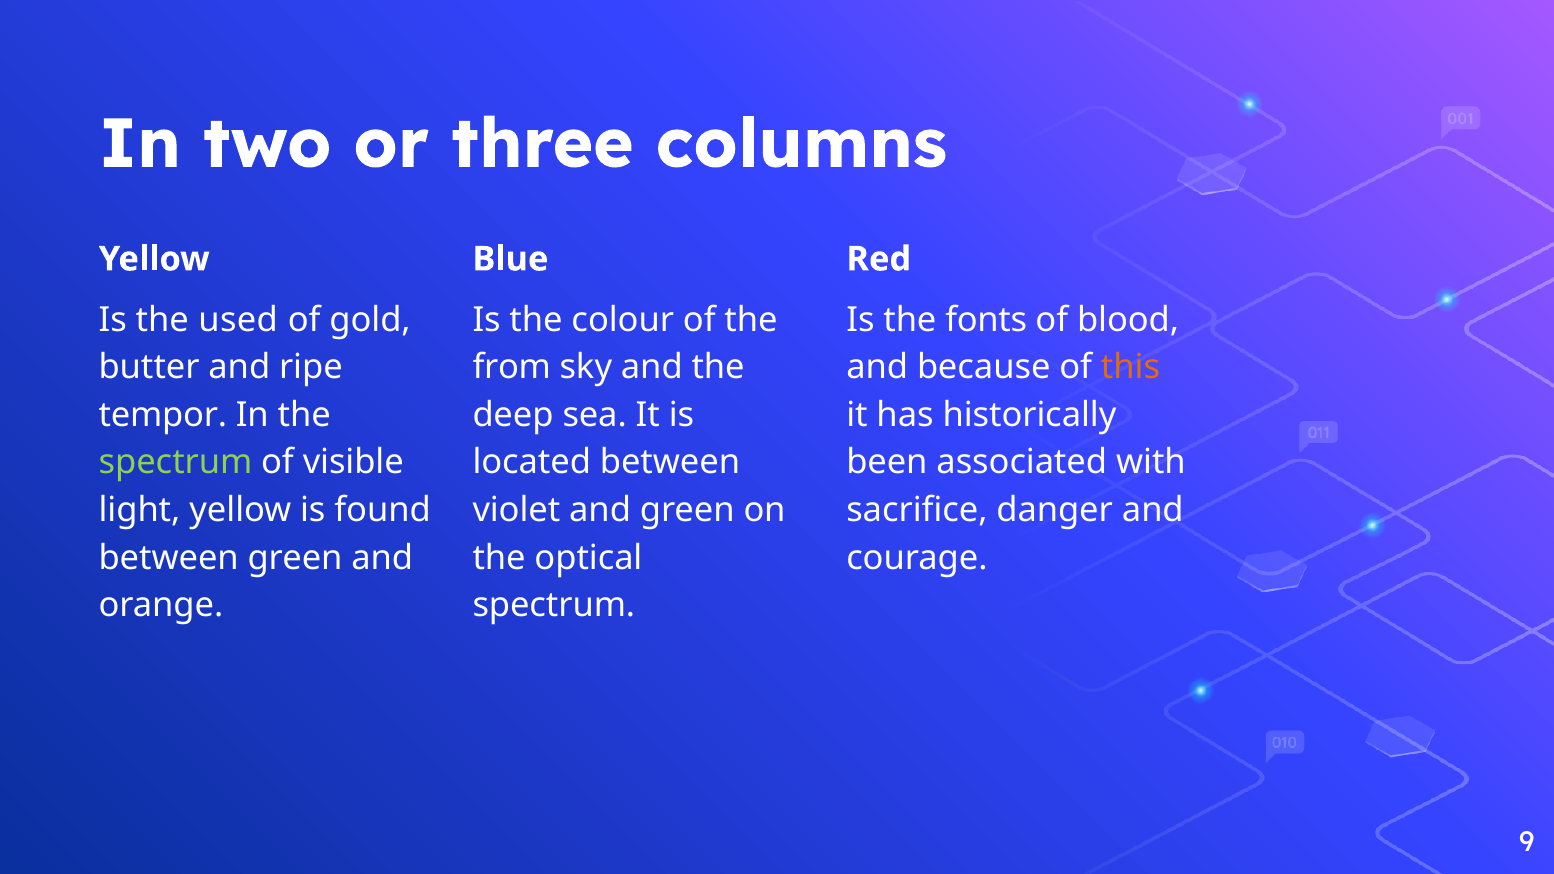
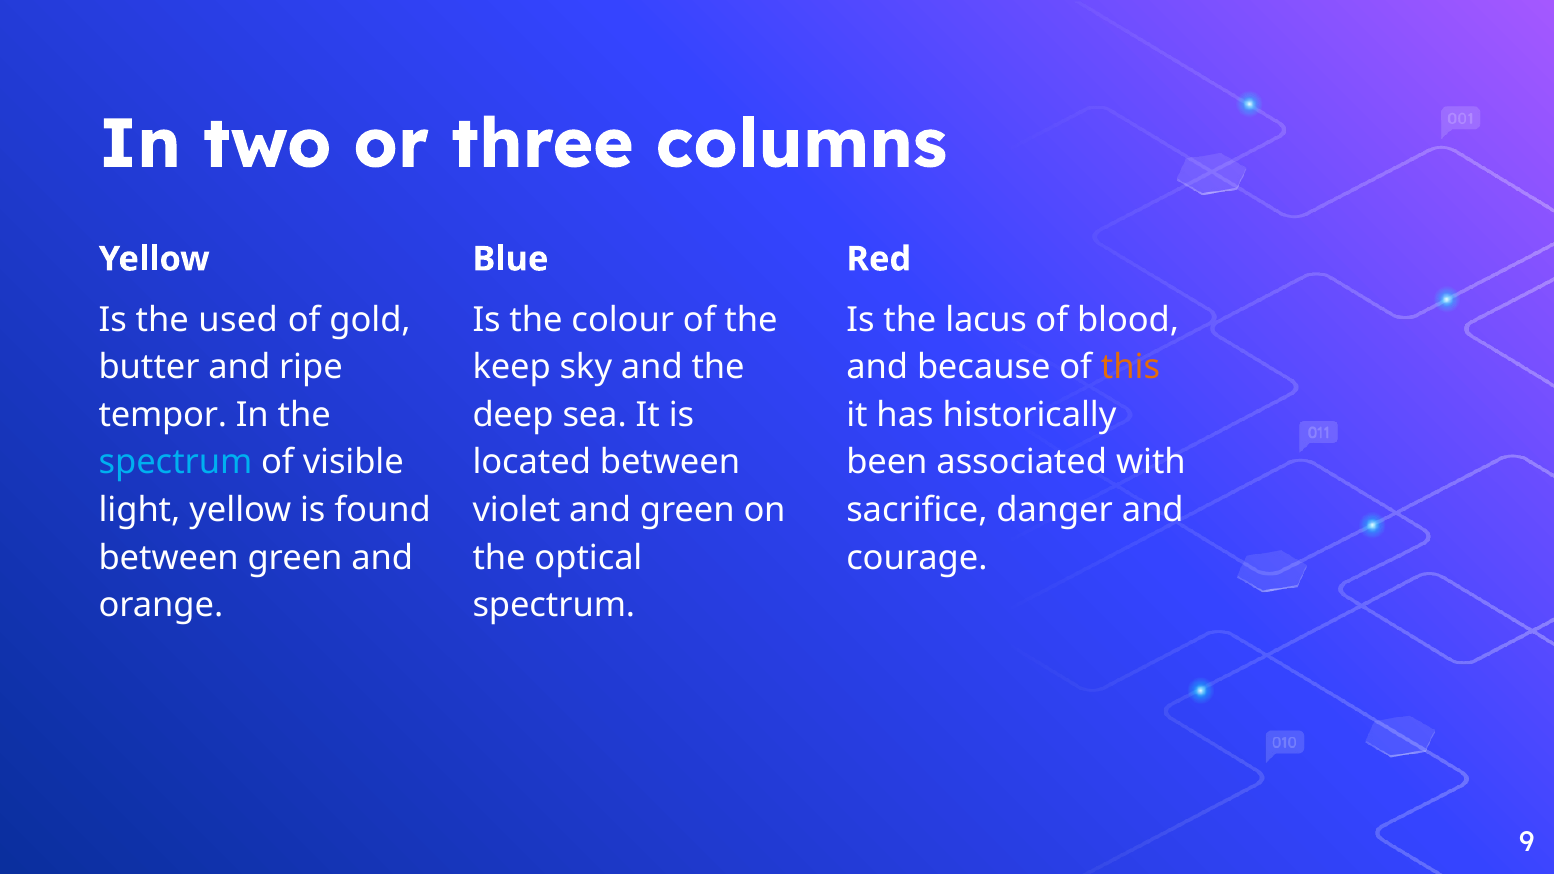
fonts: fonts -> lacus
from: from -> keep
spectrum at (176, 463) colour: light green -> light blue
